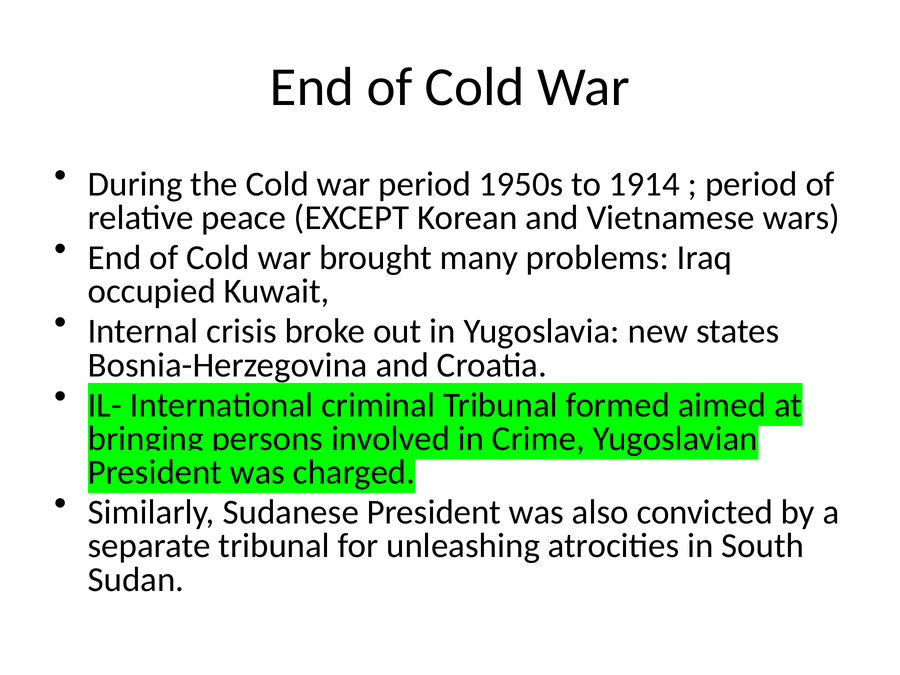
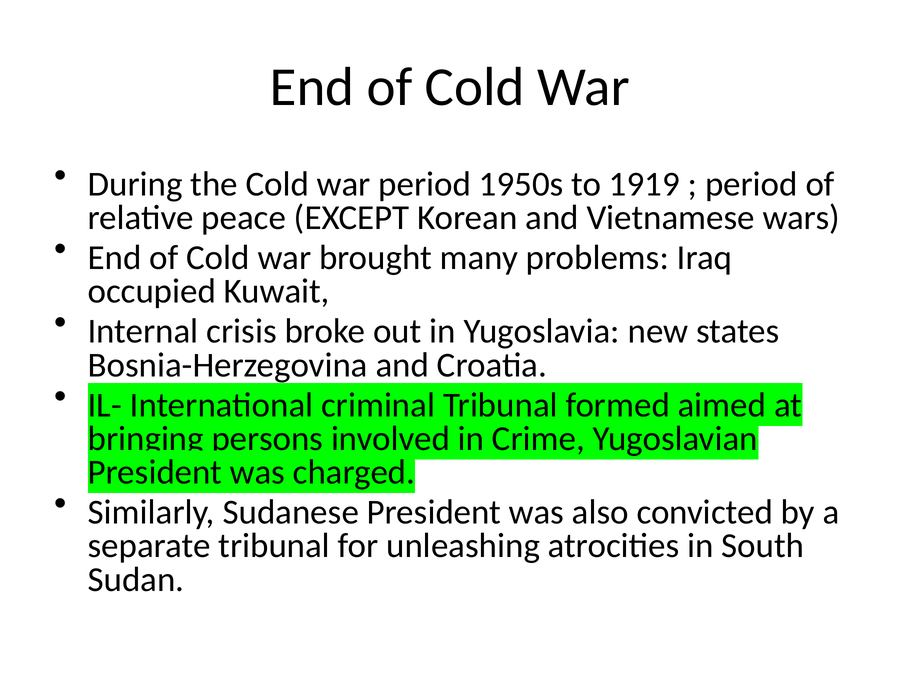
1914: 1914 -> 1919
